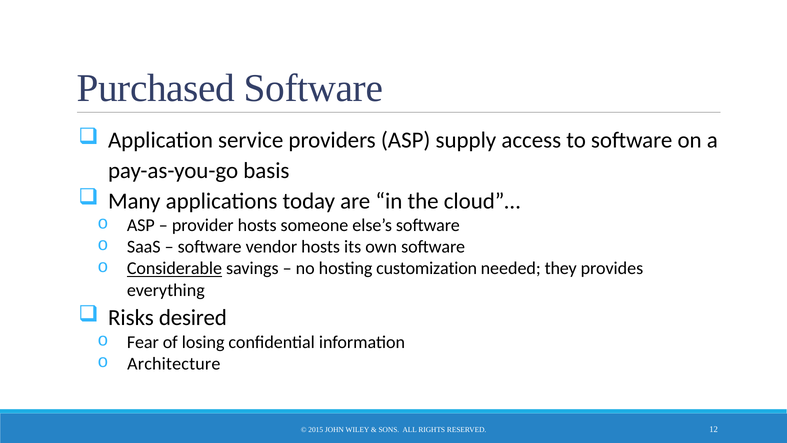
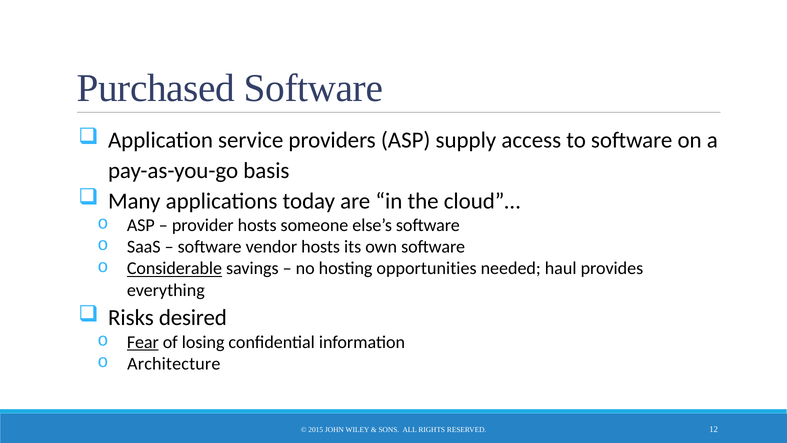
customization: customization -> opportunities
they: they -> haul
Fear underline: none -> present
